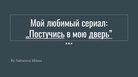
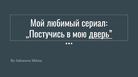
,,Постучись underline: present -> none
